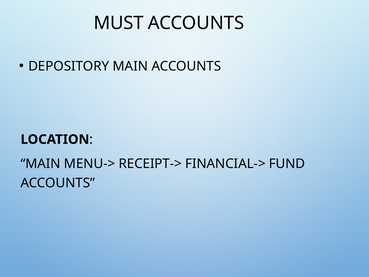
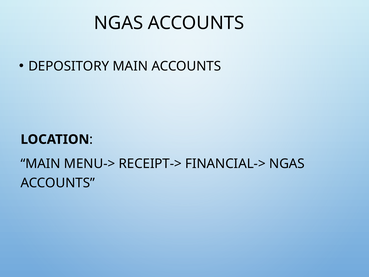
MUST at (119, 23): MUST -> NGAS
FINANCIAL-> FUND: FUND -> NGAS
